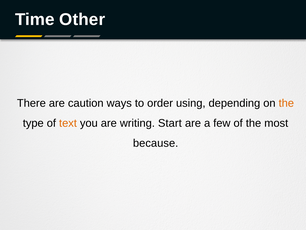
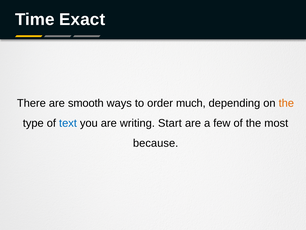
Other: Other -> Exact
caution: caution -> smooth
using: using -> much
text colour: orange -> blue
